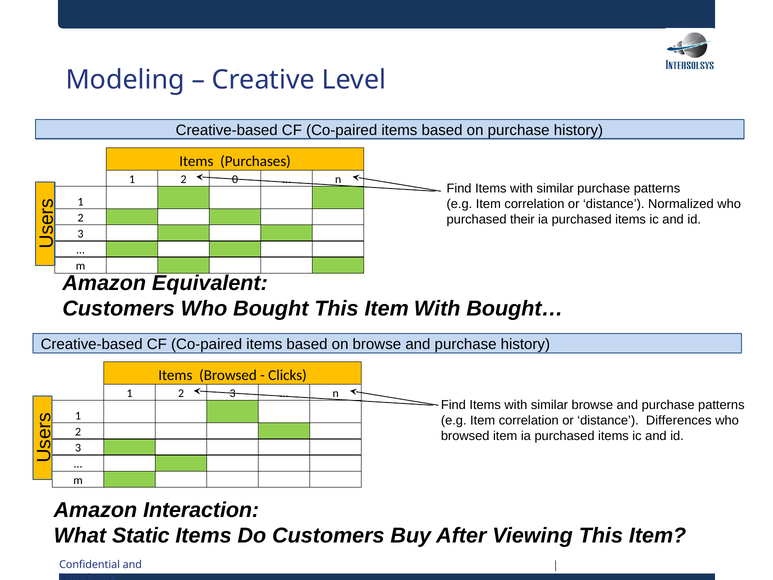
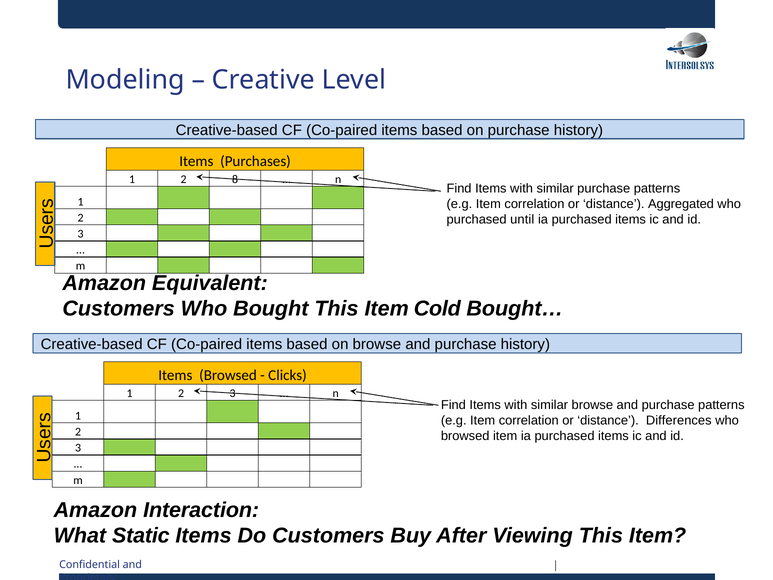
0: 0 -> 8
Normalized: Normalized -> Aggregated
their: their -> until
Item With: With -> Cold
